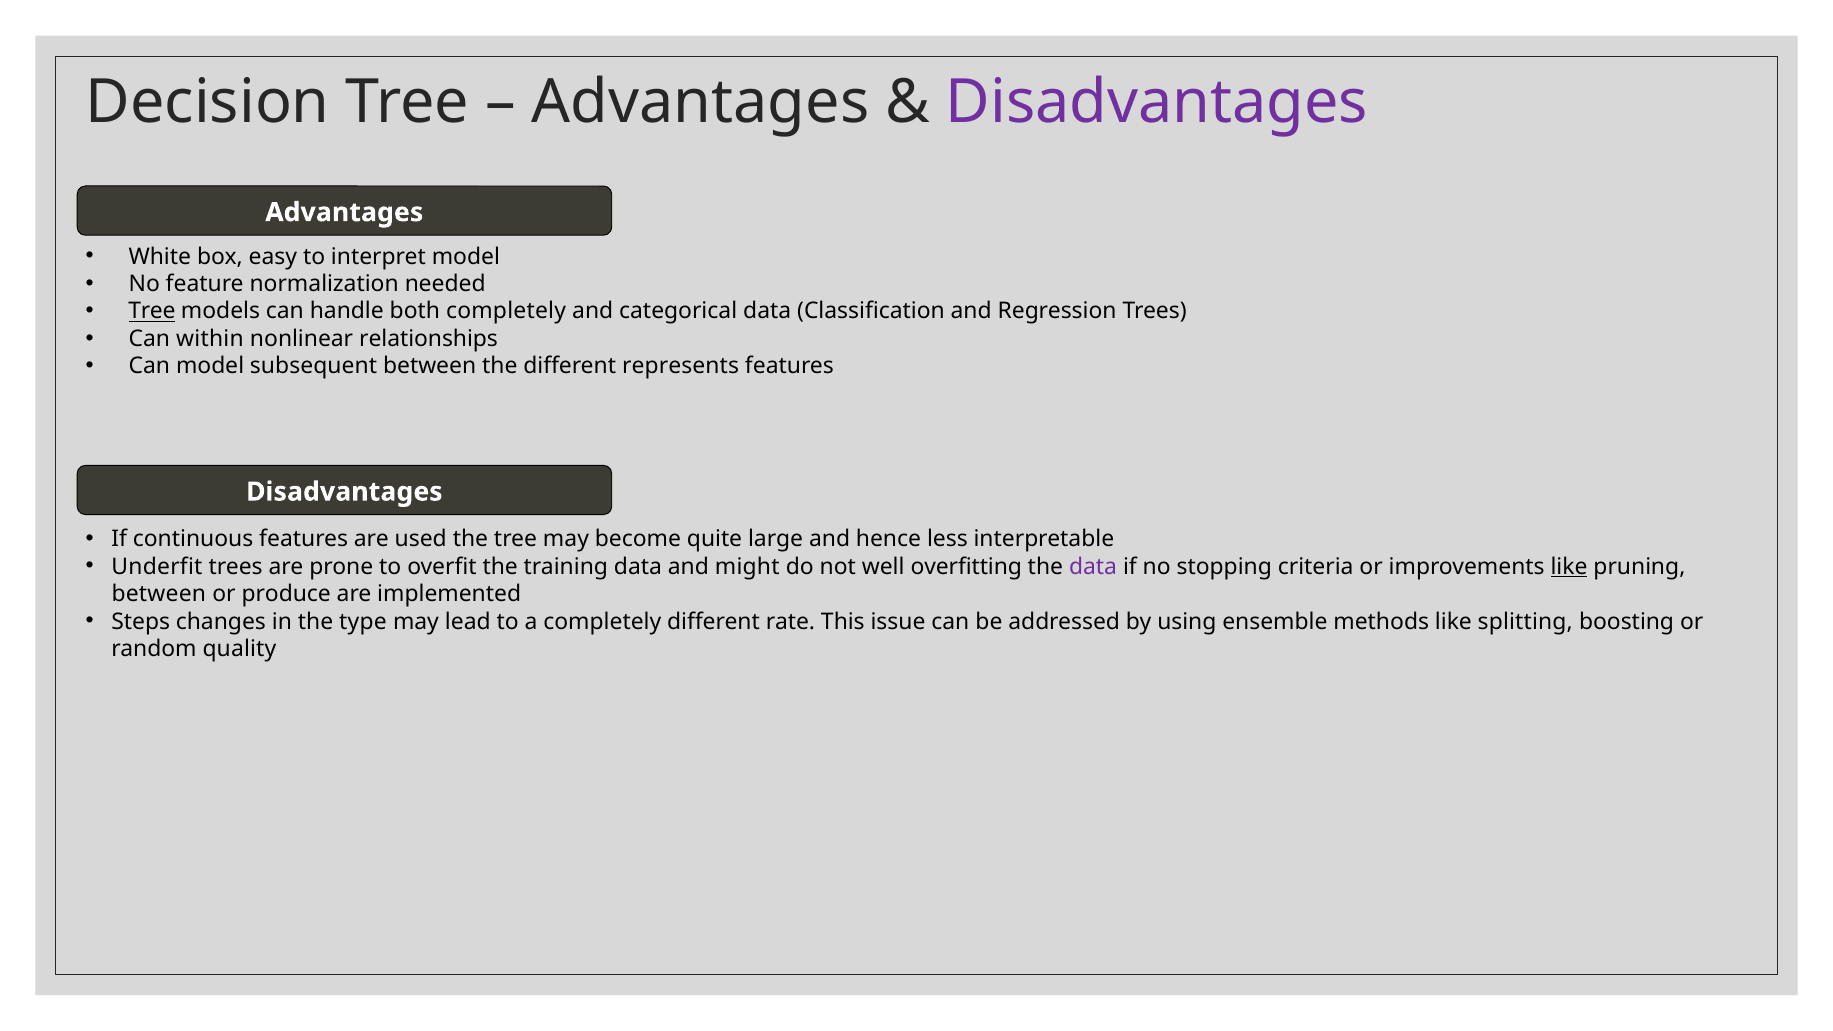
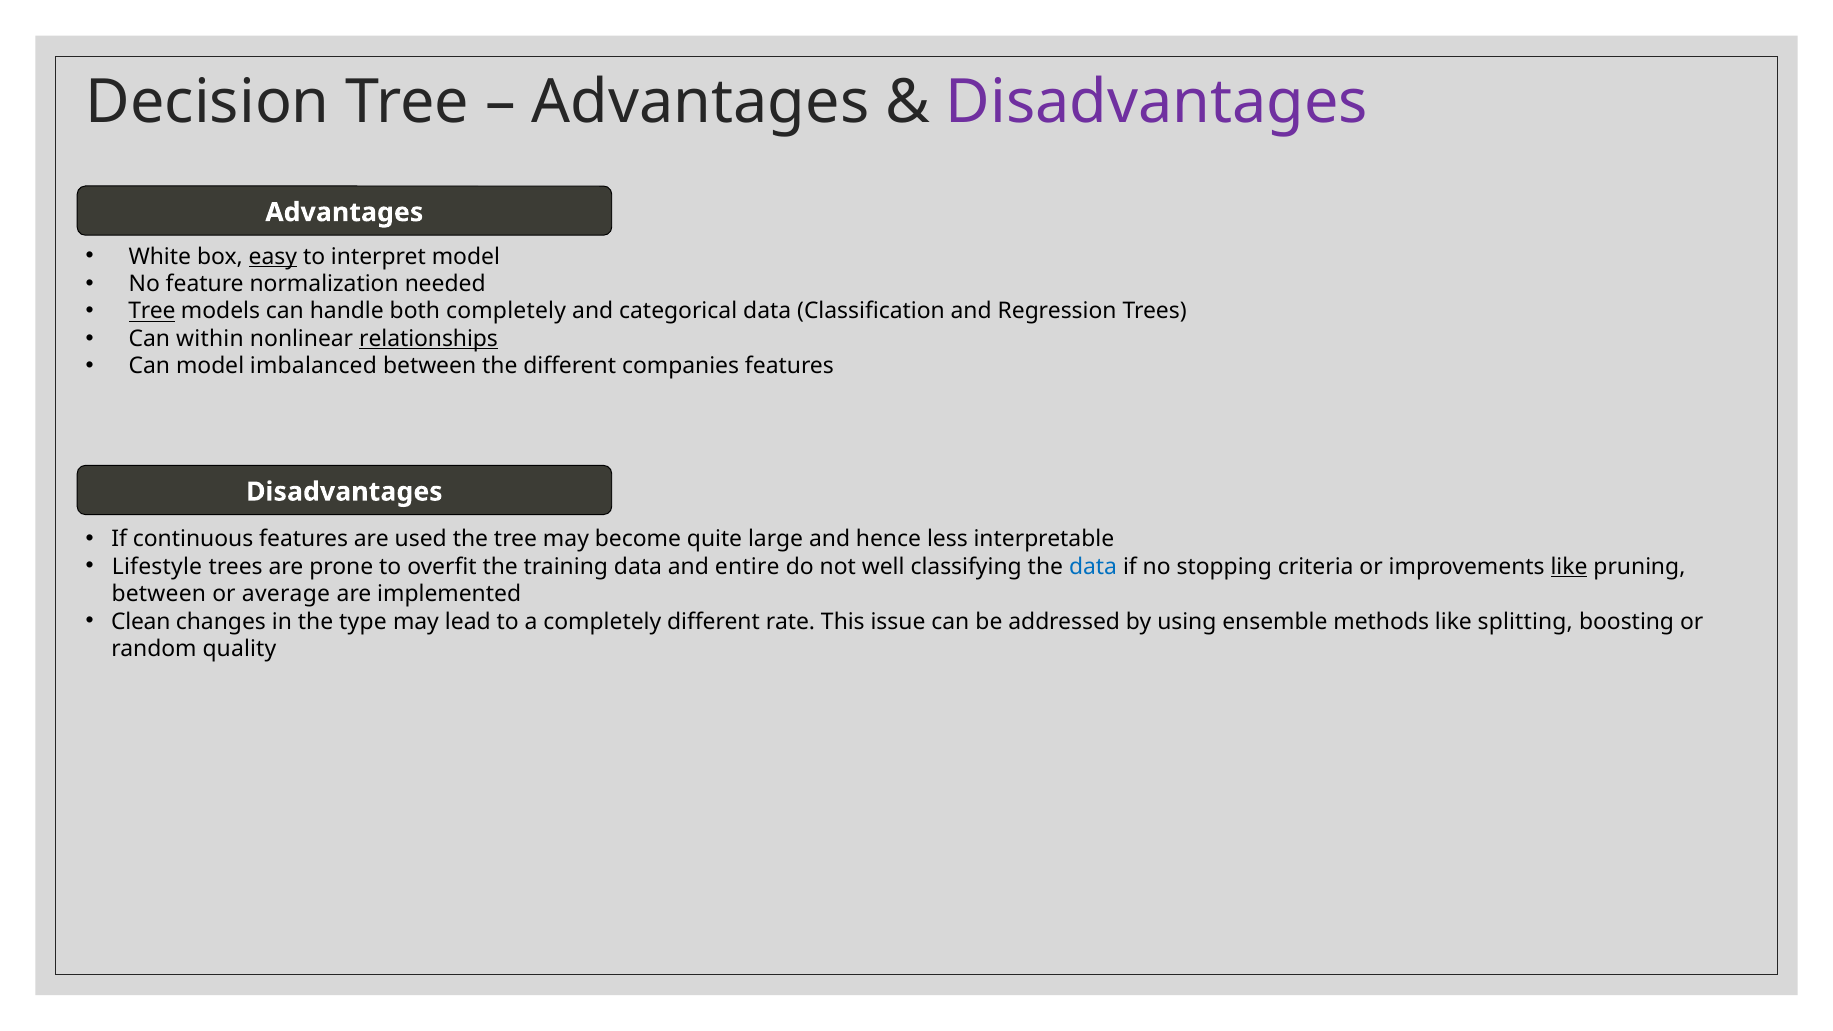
easy underline: none -> present
relationships underline: none -> present
subsequent: subsequent -> imbalanced
represents: represents -> companies
Underfit: Underfit -> Lifestyle
might: might -> entire
overfitting: overfitting -> classifying
data at (1093, 567) colour: purple -> blue
produce: produce -> average
Steps: Steps -> Clean
